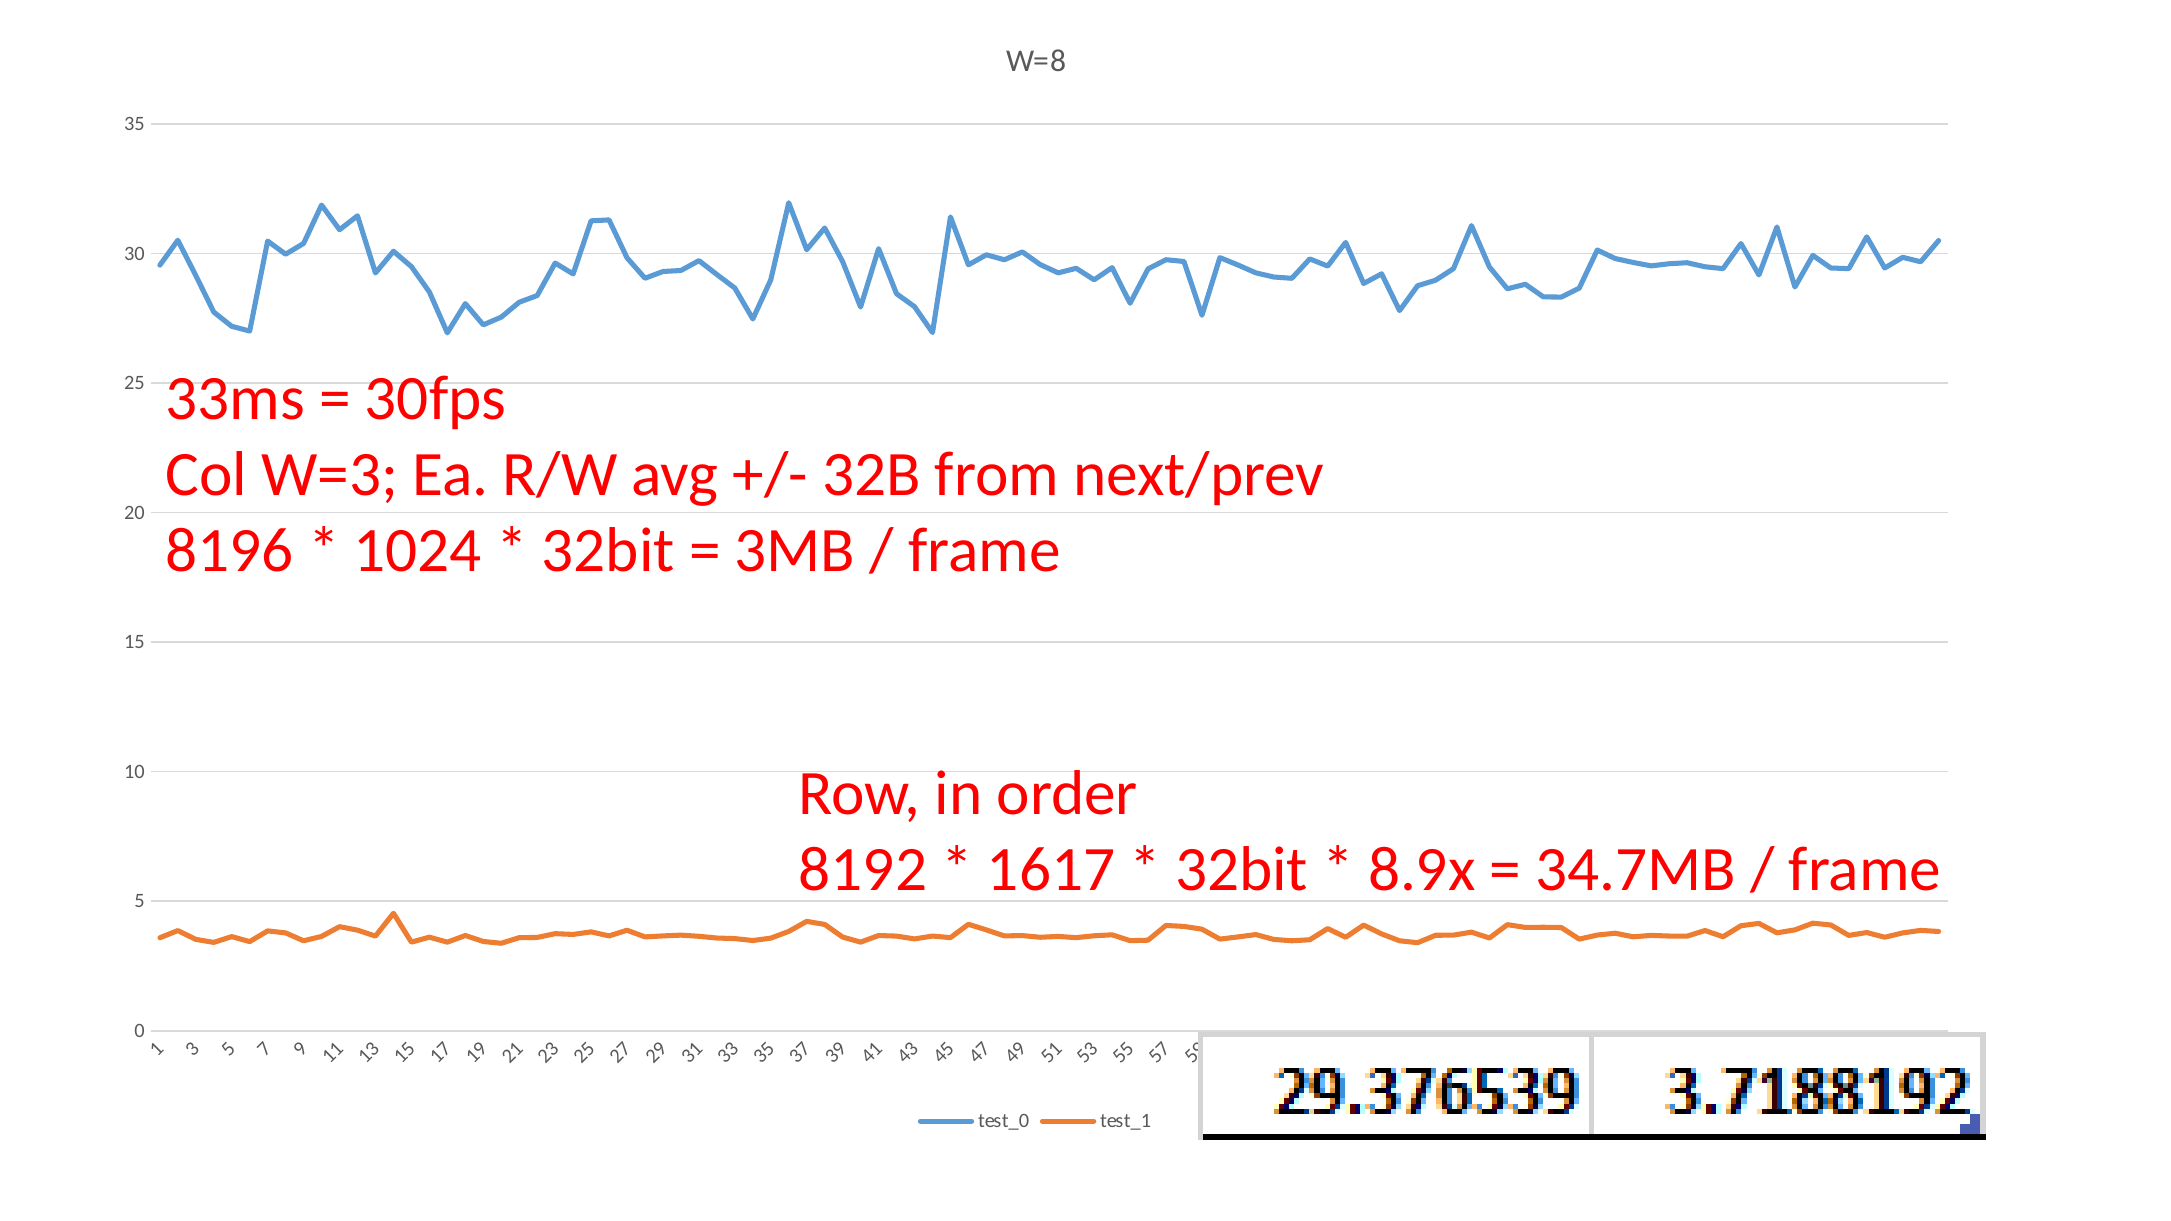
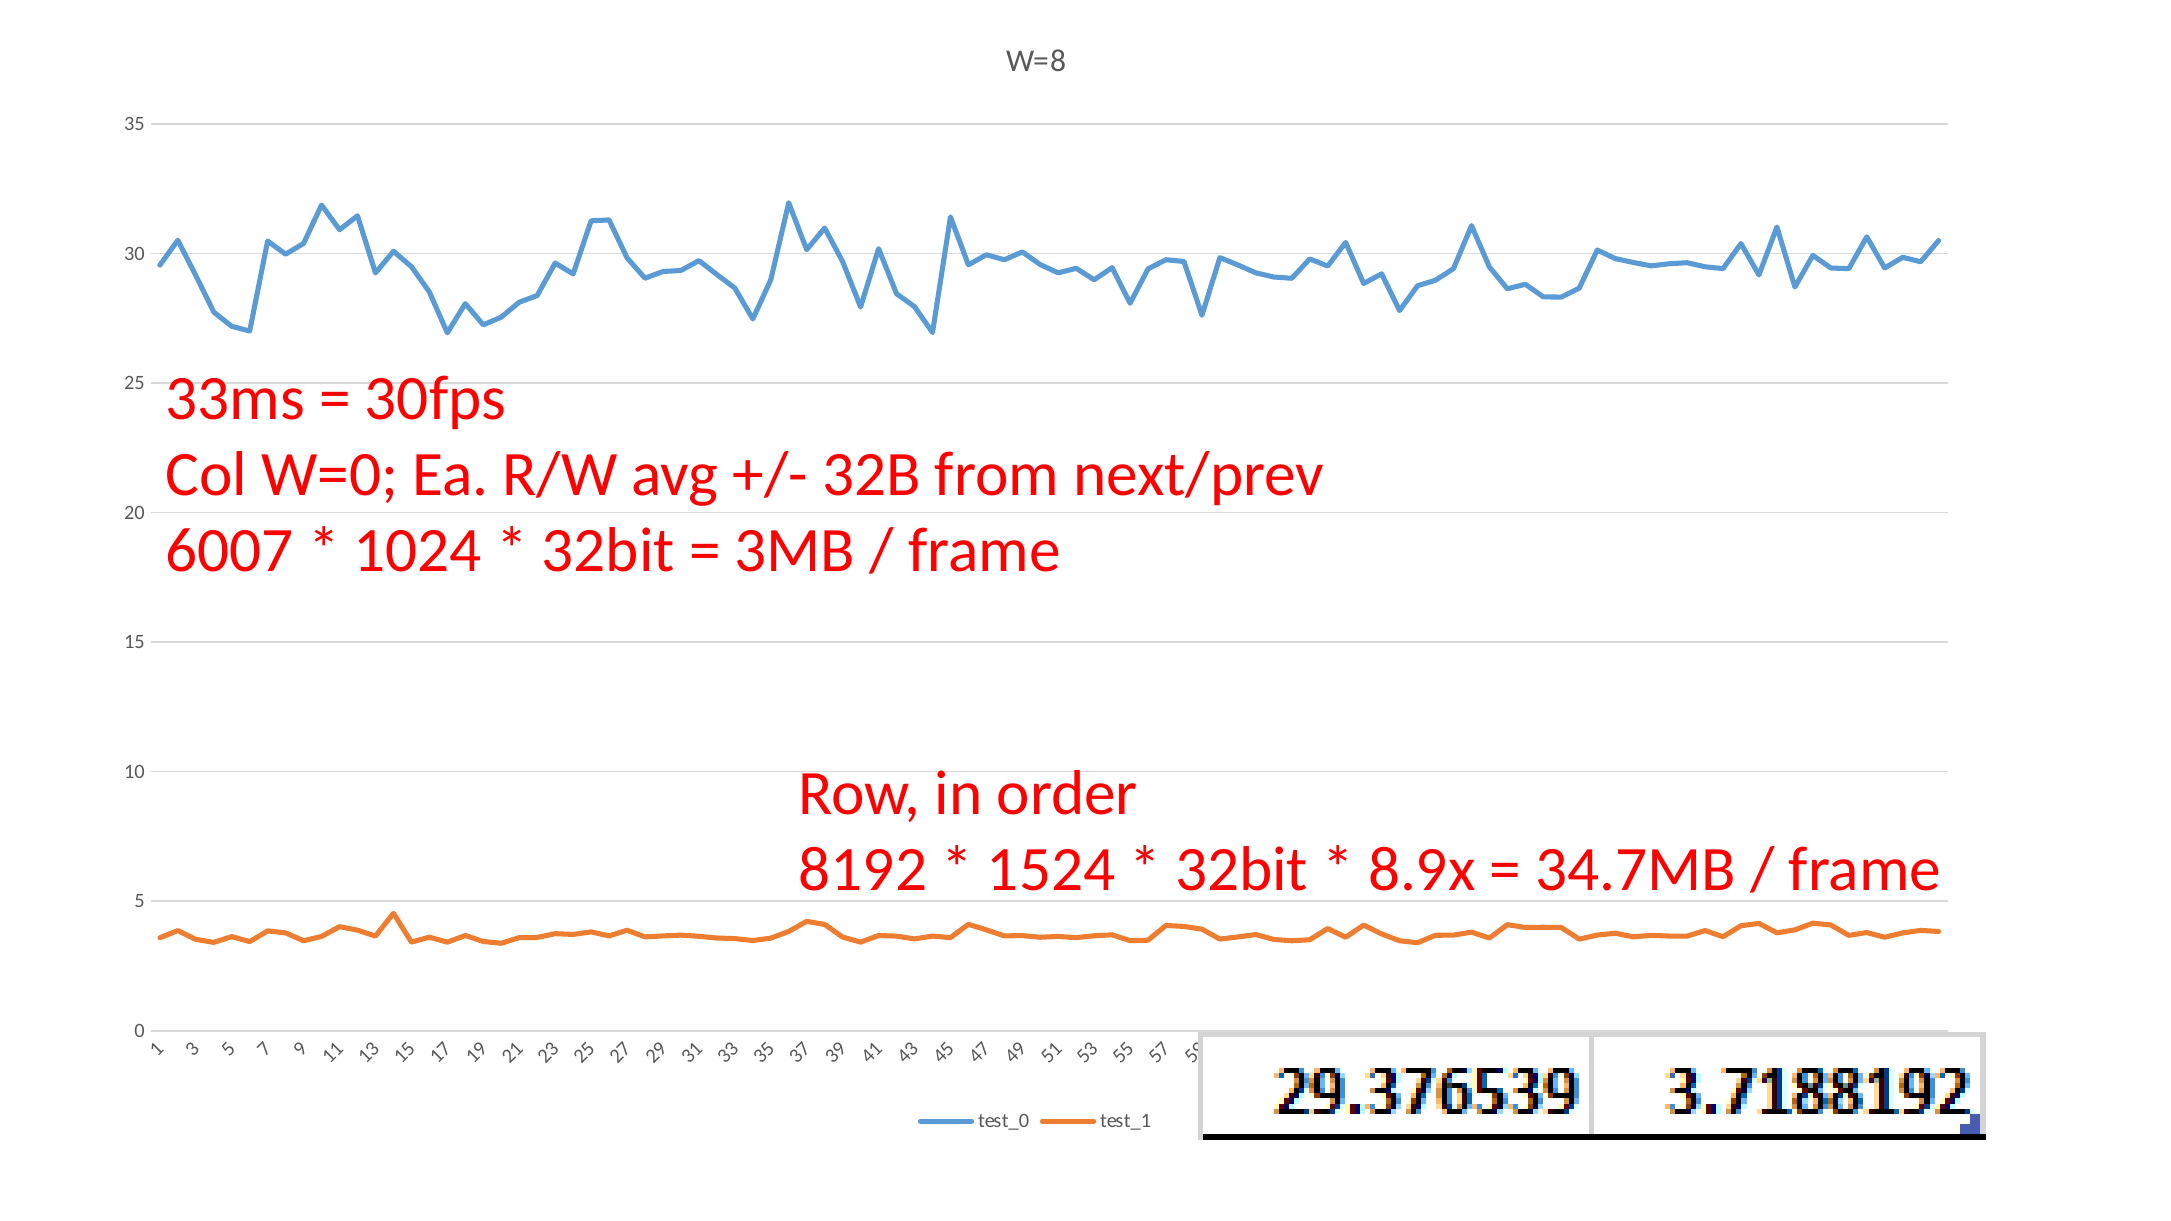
W=3: W=3 -> W=0
8196: 8196 -> 6007
1617: 1617 -> 1524
